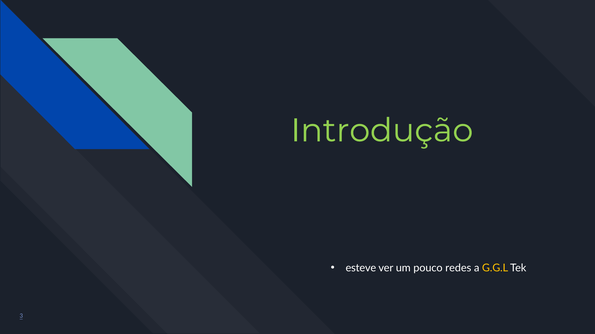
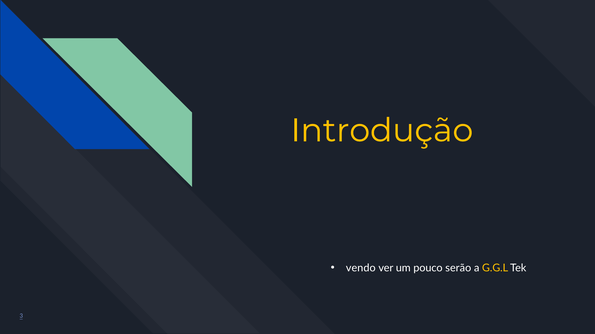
Introdução colour: light green -> yellow
esteve: esteve -> vendo
redes: redes -> serão
